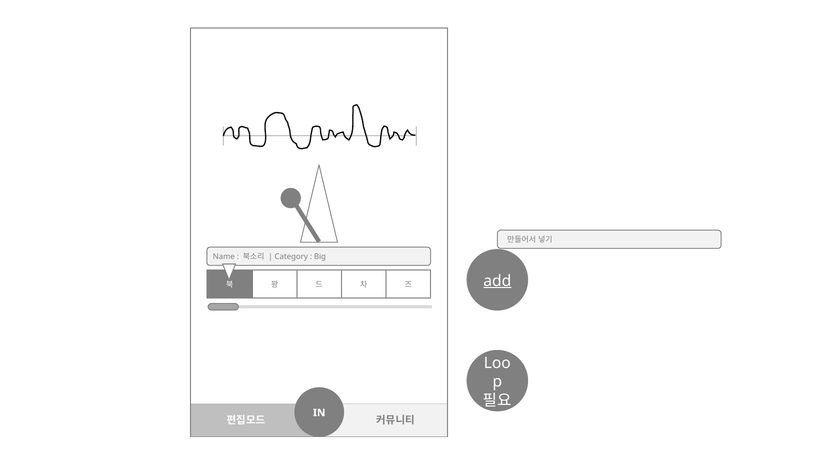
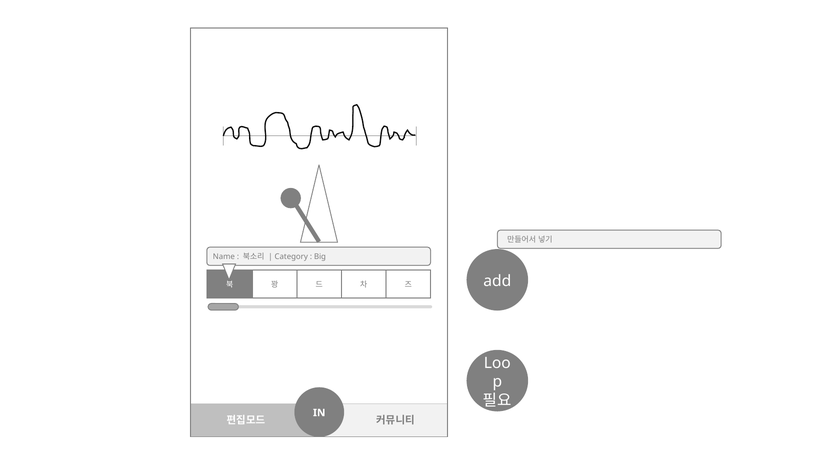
add underline: present -> none
